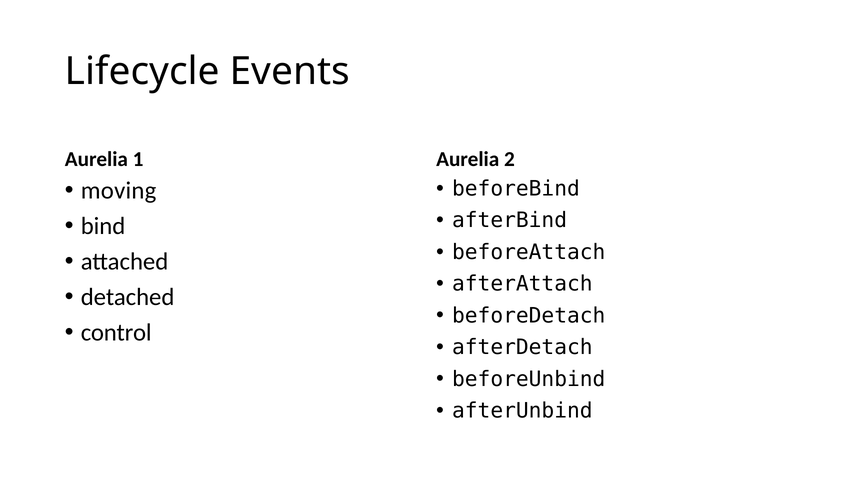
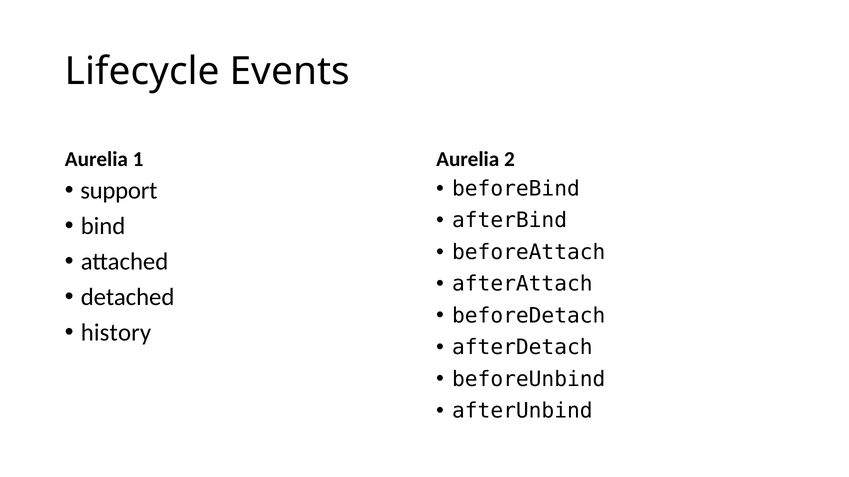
moving: moving -> support
control: control -> history
